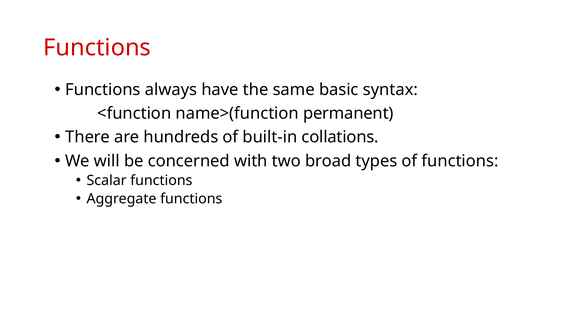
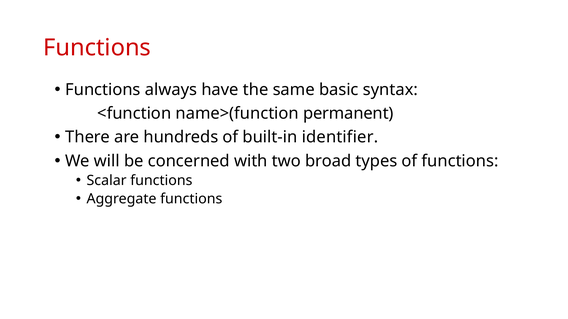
collations: collations -> identifier
